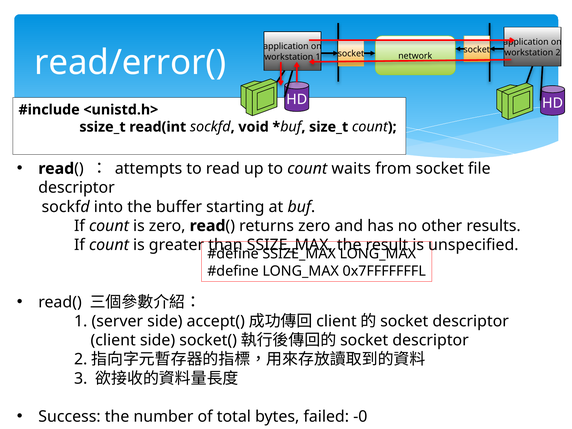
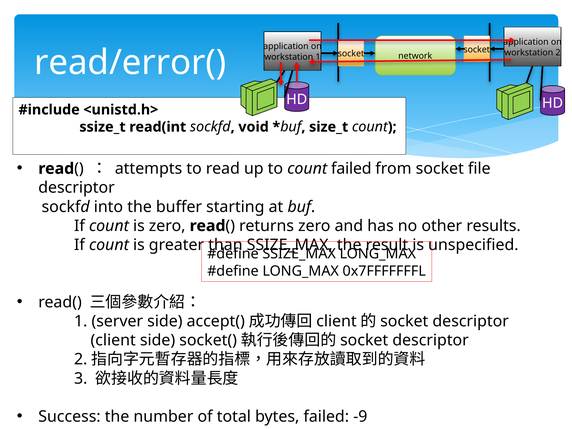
count waits: waits -> failed
-0: -0 -> -9
